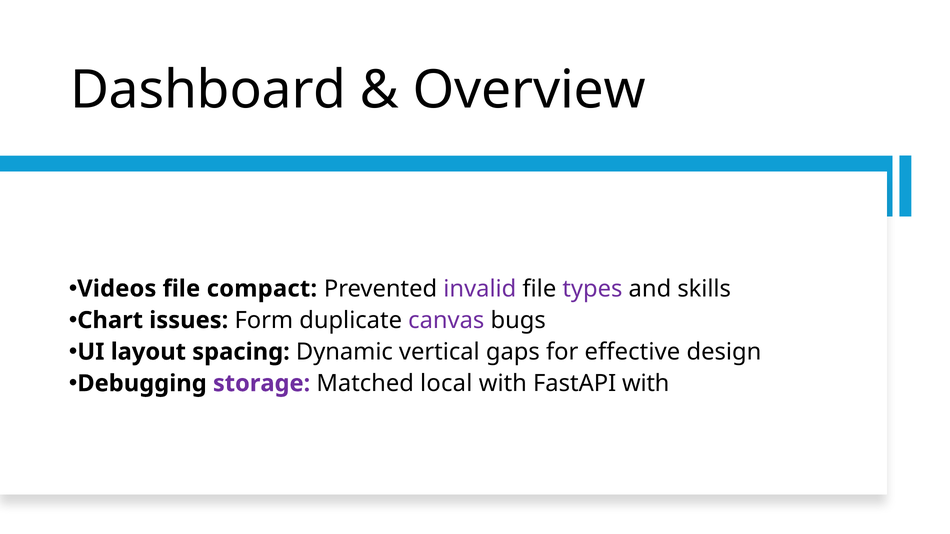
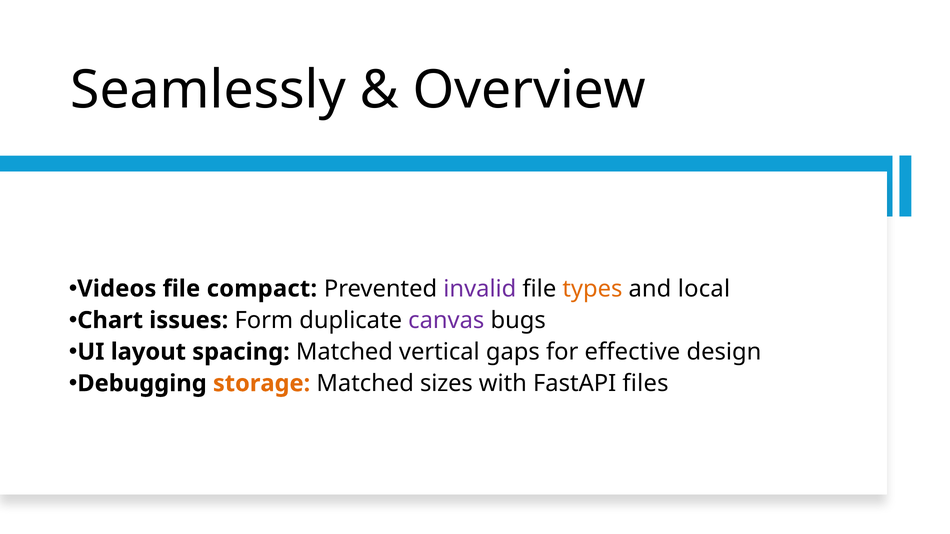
Dashboard: Dashboard -> Seamlessly
types colour: purple -> orange
skills: skills -> local
spacing Dynamic: Dynamic -> Matched
storage colour: purple -> orange
local: local -> sizes
FastAPI with: with -> files
